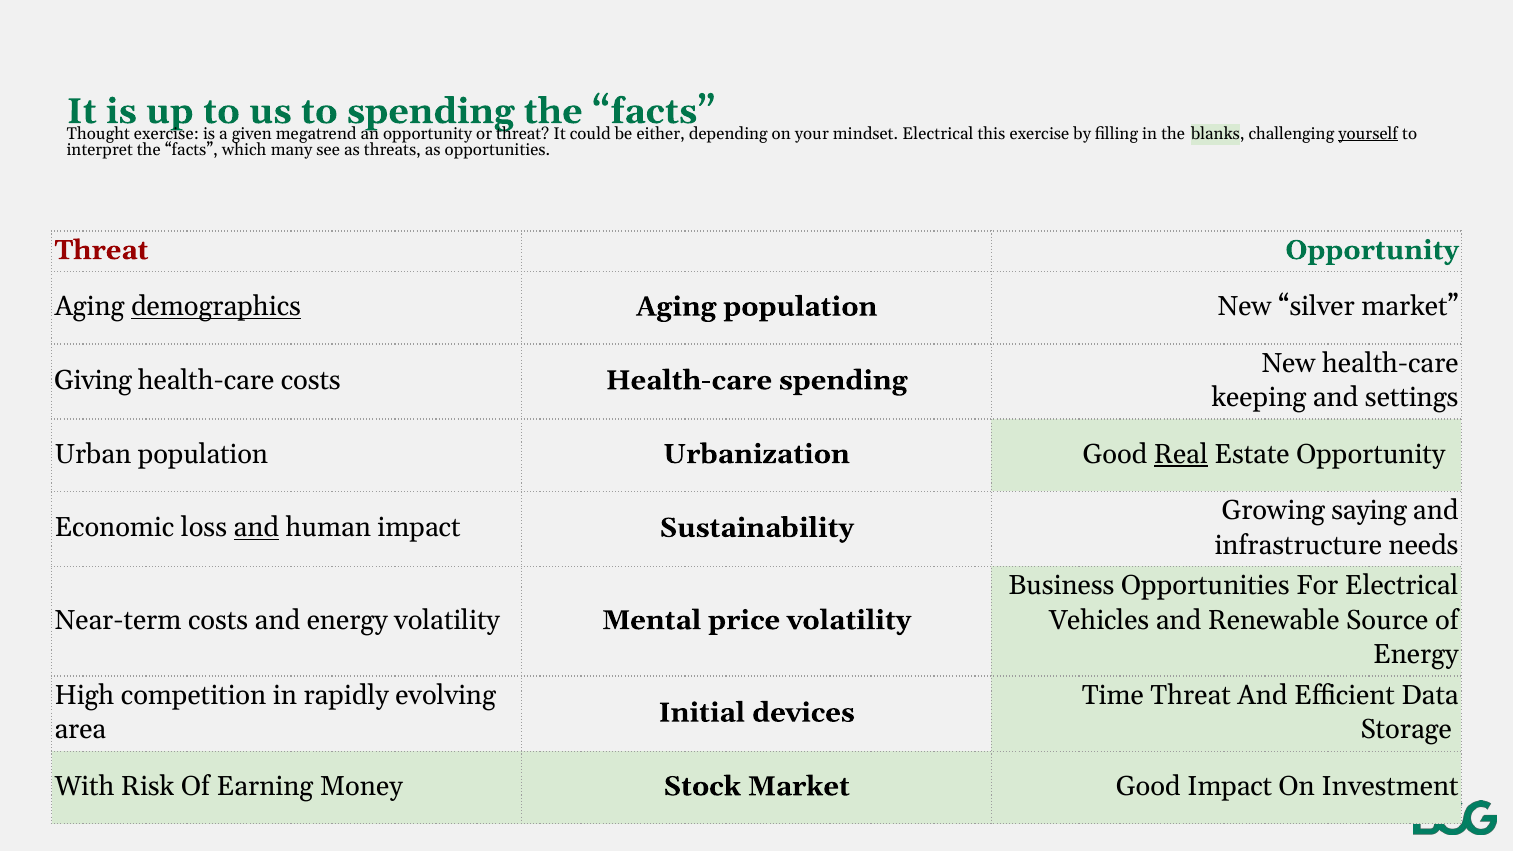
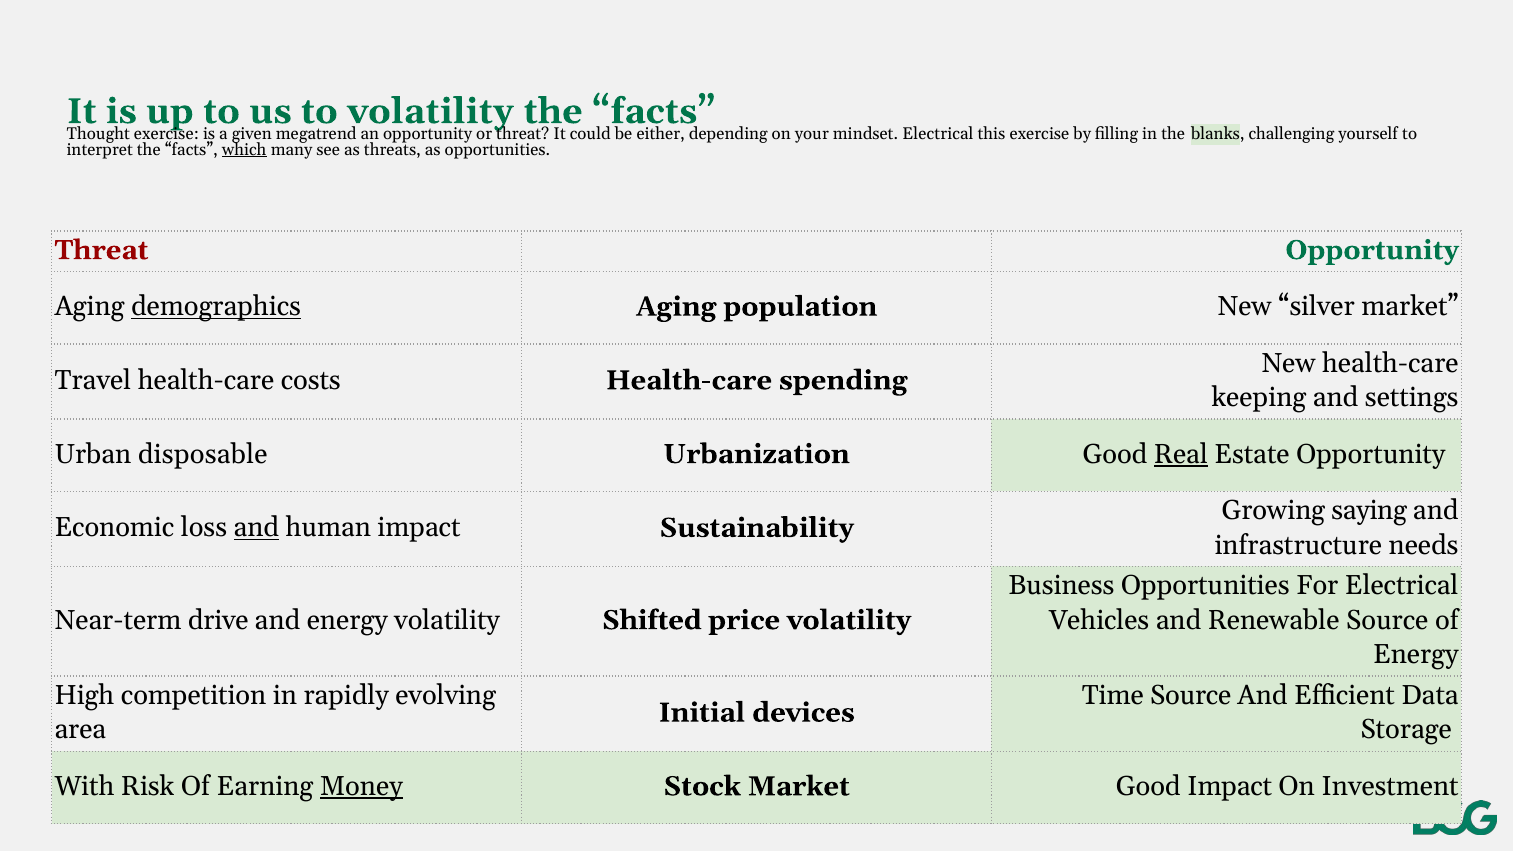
to spending: spending -> volatility
yourself underline: present -> none
which underline: none -> present
Giving: Giving -> Travel
Urban population: population -> disposable
Near-term costs: costs -> drive
Mental: Mental -> Shifted
Time Threat: Threat -> Source
Money underline: none -> present
